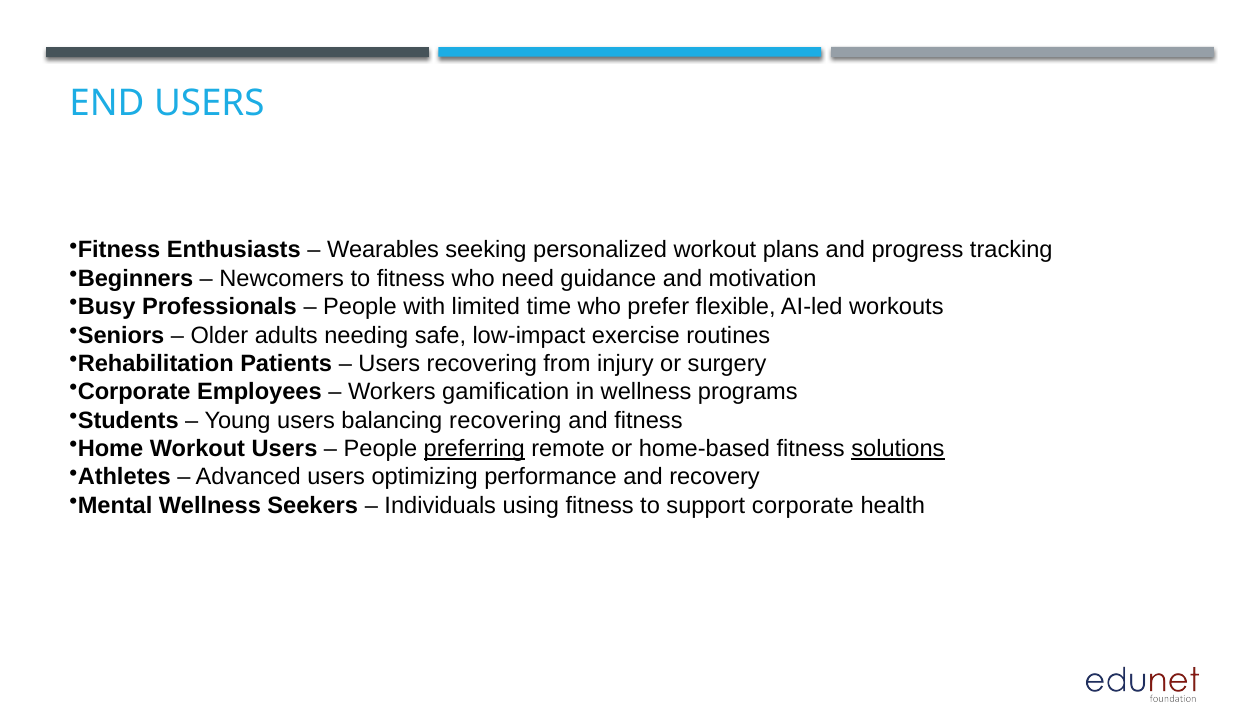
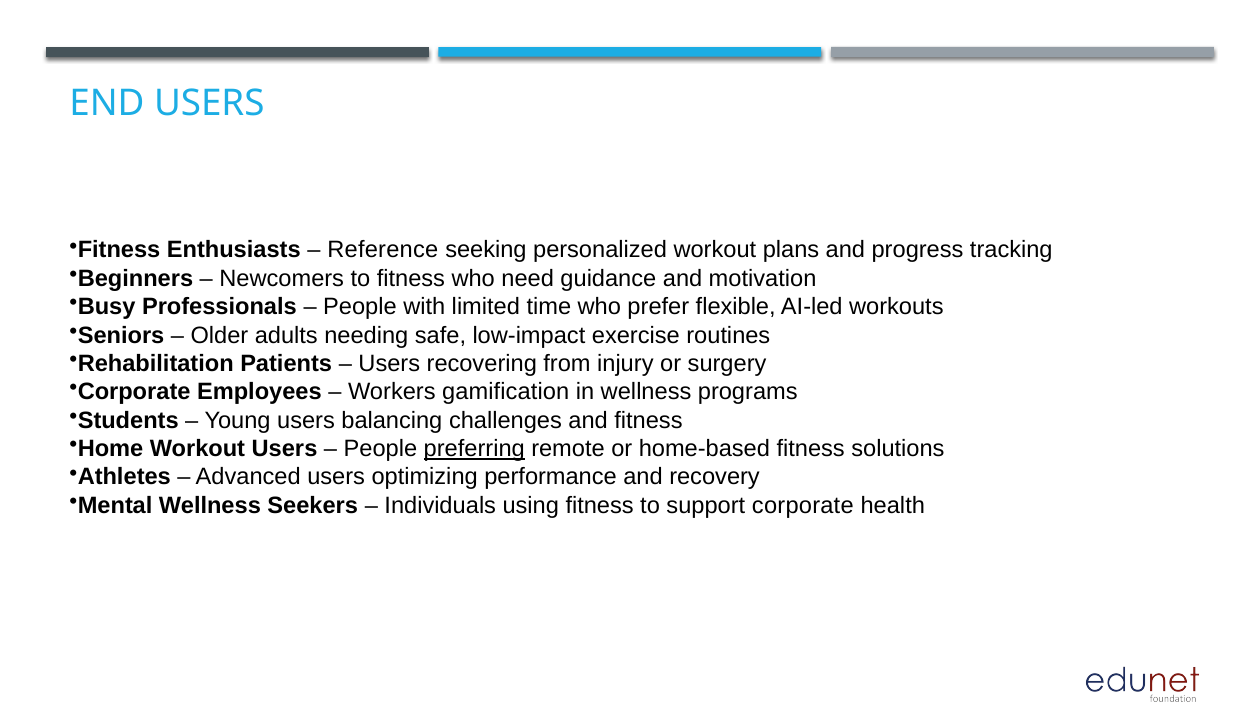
Wearables: Wearables -> Reference
balancing recovering: recovering -> challenges
solutions underline: present -> none
